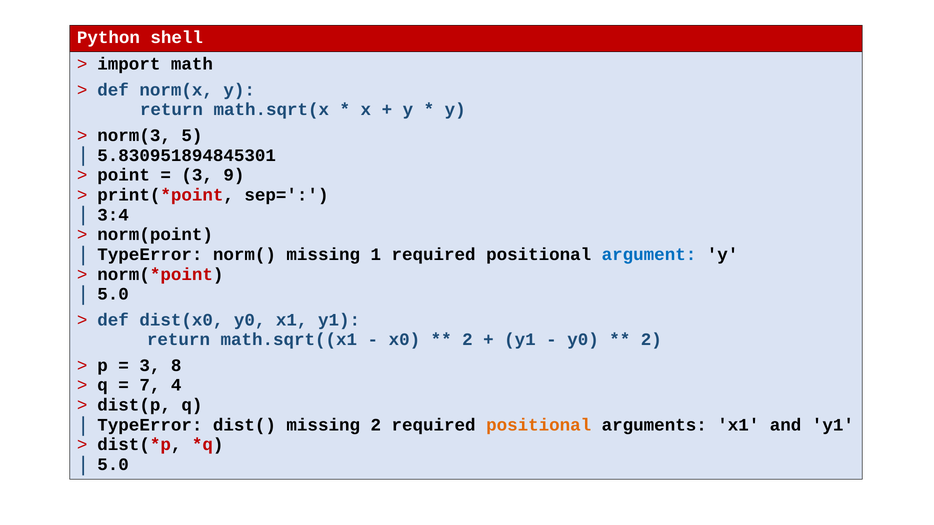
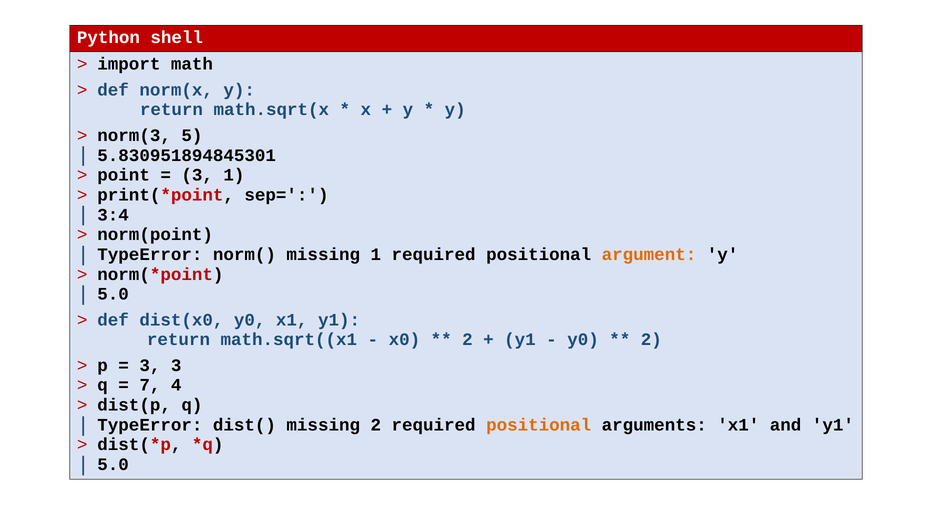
3 9: 9 -> 1
argument colour: blue -> orange
3 8: 8 -> 3
